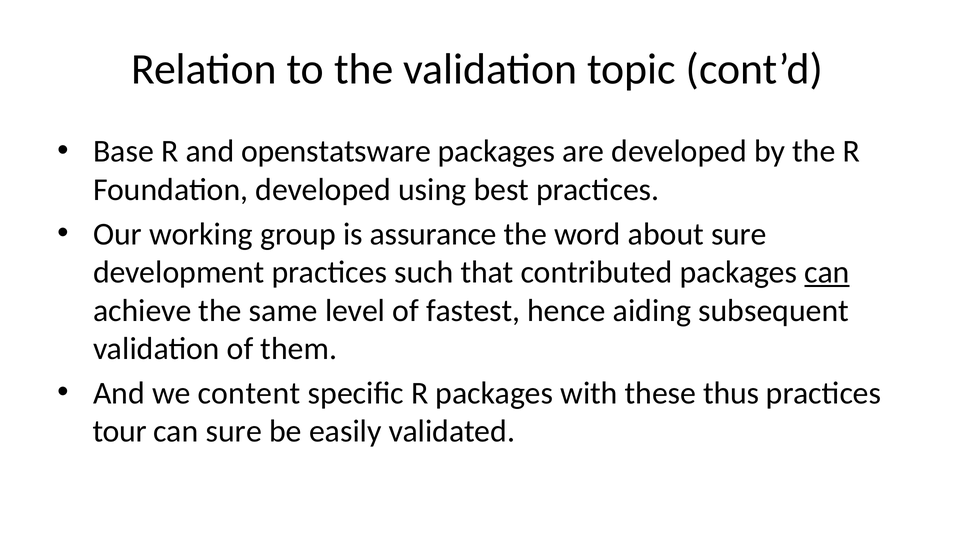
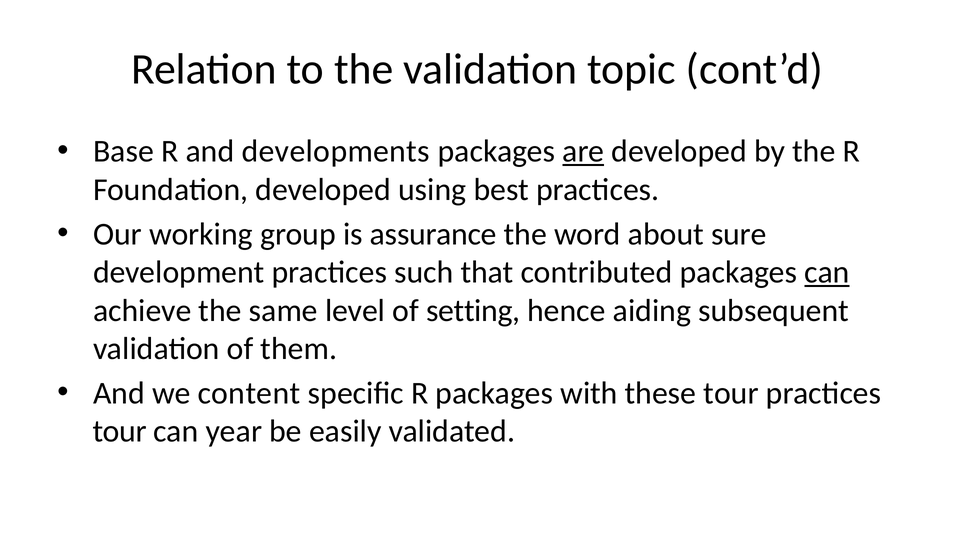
openstatsware: openstatsware -> developments
are underline: none -> present
fastest: fastest -> setting
these thus: thus -> tour
can sure: sure -> year
